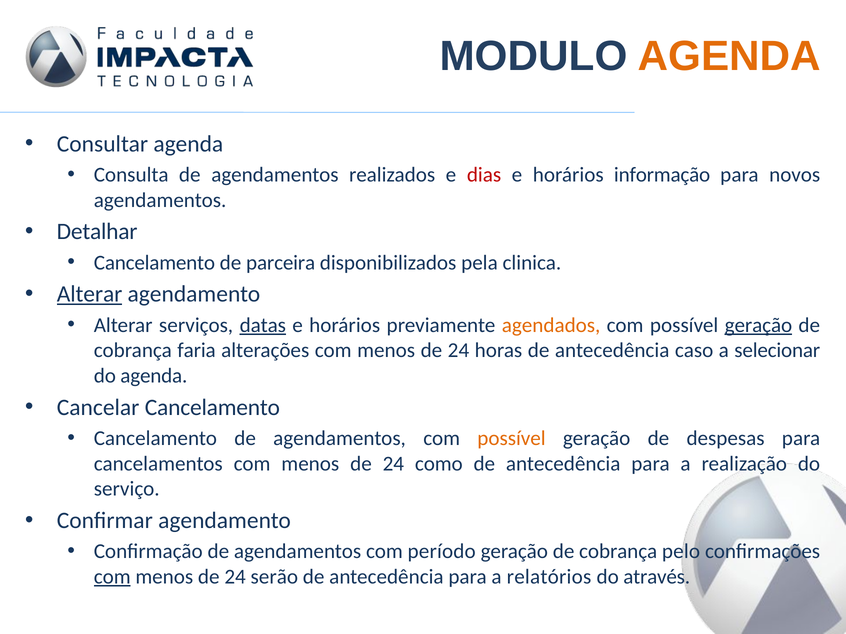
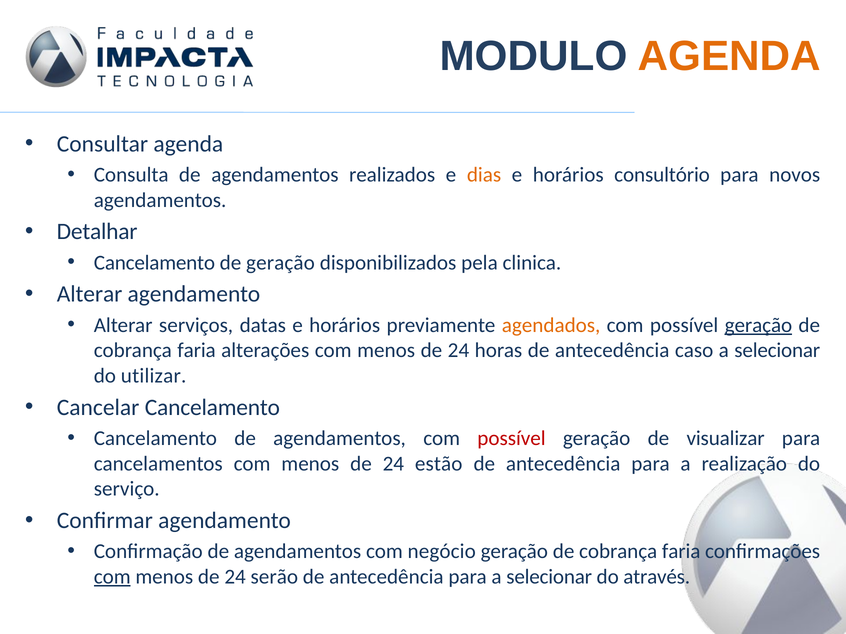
dias colour: red -> orange
informação: informação -> consultório
de parceira: parceira -> geração
Alterar at (90, 294) underline: present -> none
datas underline: present -> none
do agenda: agenda -> utilizar
possível at (512, 439) colour: orange -> red
despesas: despesas -> visualizar
como: como -> estão
período: período -> negócio
pelo at (681, 552): pelo -> faria
para a relatórios: relatórios -> selecionar
